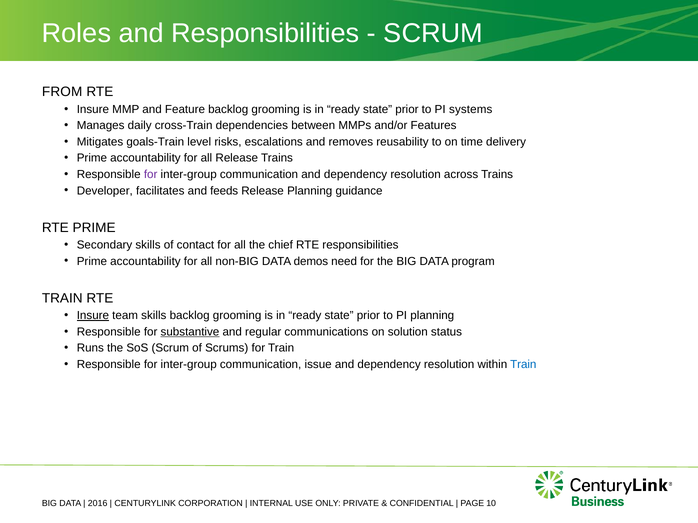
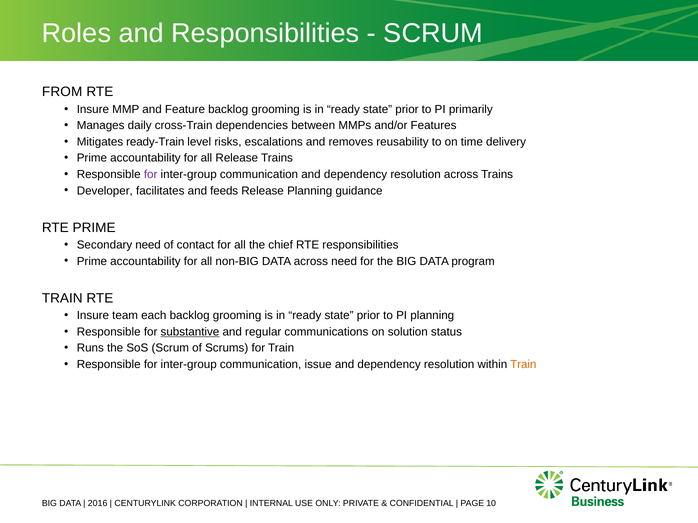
systems: systems -> primarily
goals-Train: goals-Train -> ready-Train
Secondary skills: skills -> need
DATA demos: demos -> across
Insure at (93, 316) underline: present -> none
team skills: skills -> each
Train at (523, 365) colour: blue -> orange
